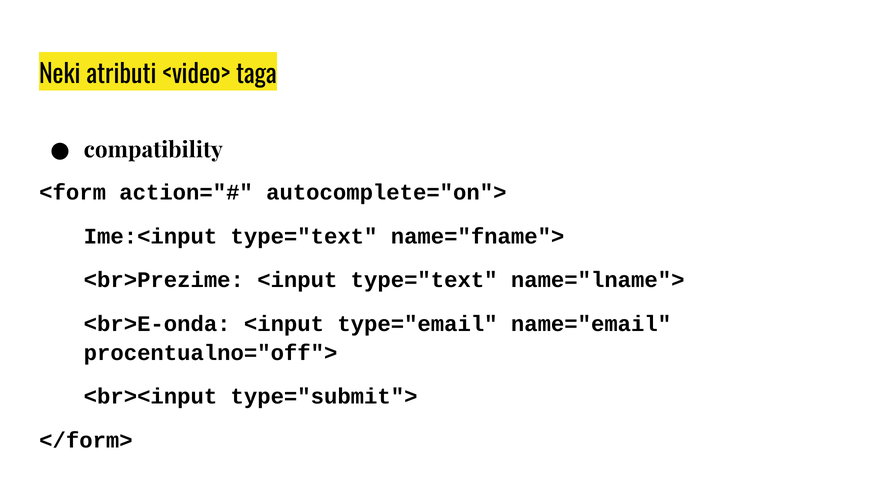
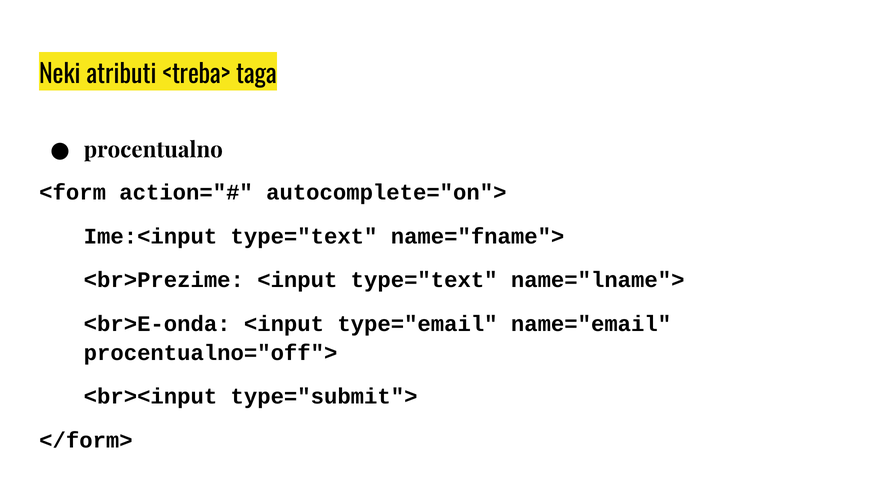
<video>: <video> -> <treba>
compatibility: compatibility -> procentualno
